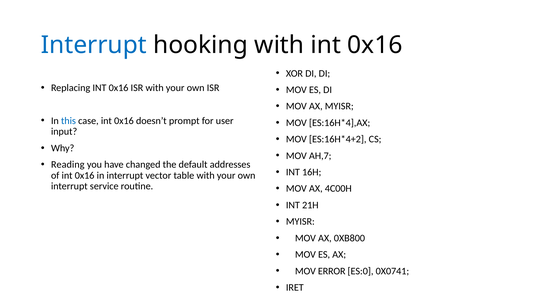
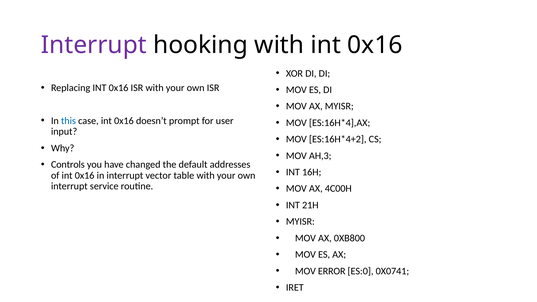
Interrupt at (94, 45) colour: blue -> purple
AH,7: AH,7 -> AH,3
Reading: Reading -> Controls
